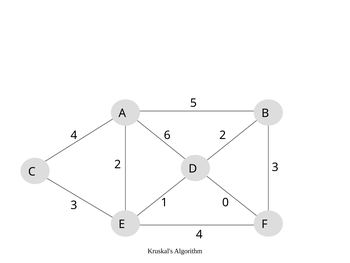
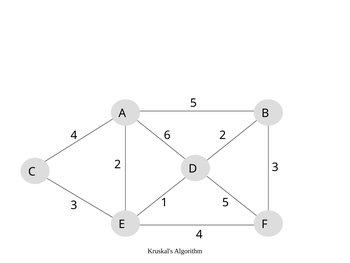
1 0: 0 -> 5
